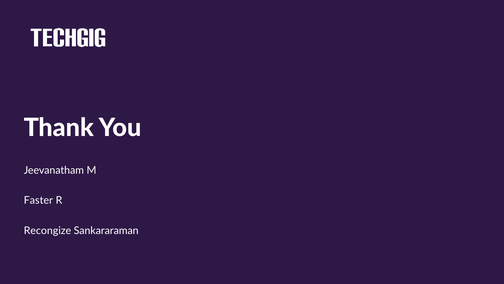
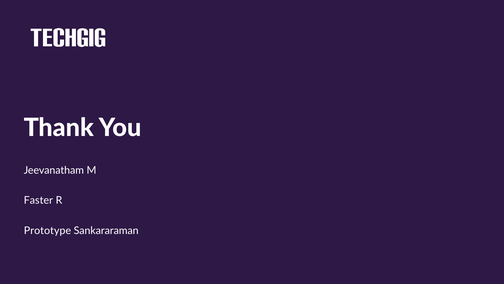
Recongize: Recongize -> Prototype
